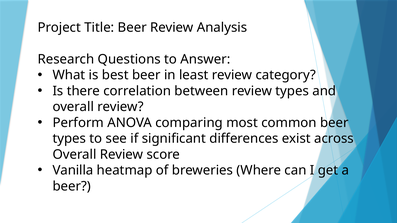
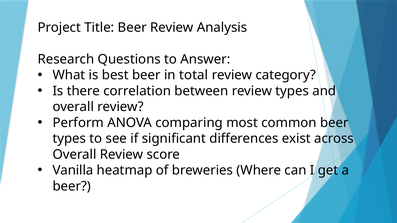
least: least -> total
